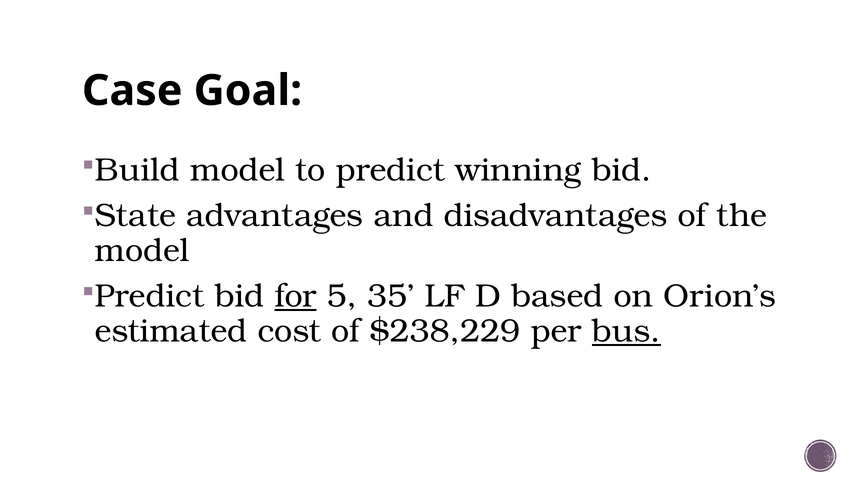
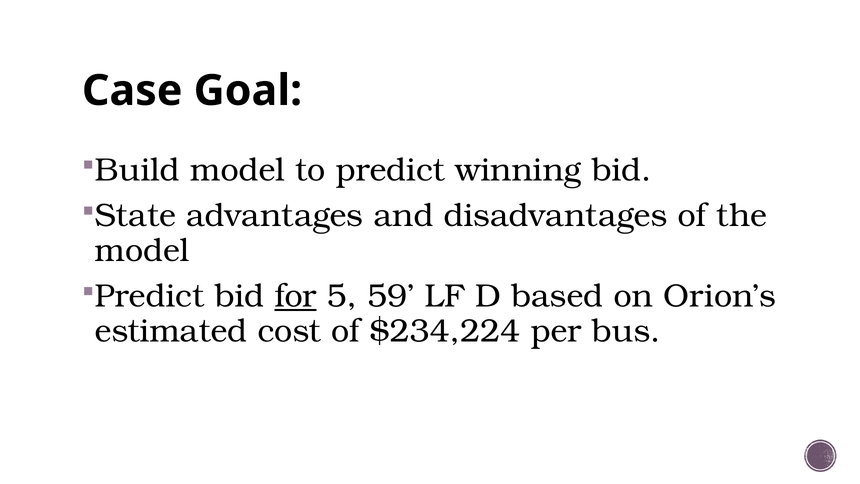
35: 35 -> 59
$238,229: $238,229 -> $234,224
bus underline: present -> none
